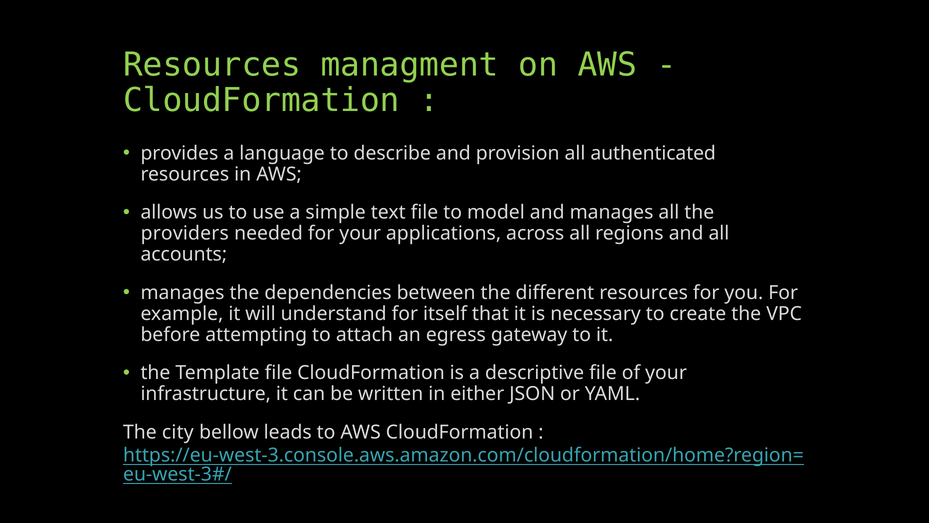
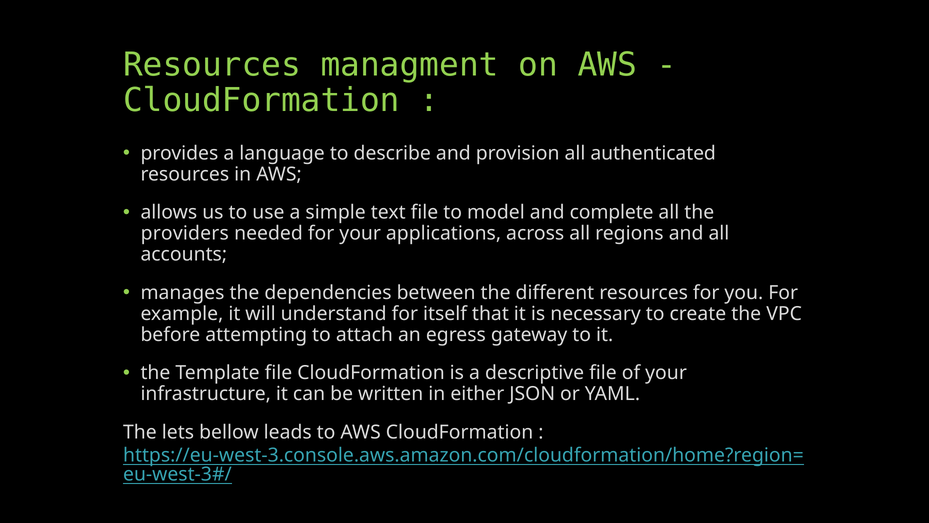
and manages: manages -> complete
city: city -> lets
